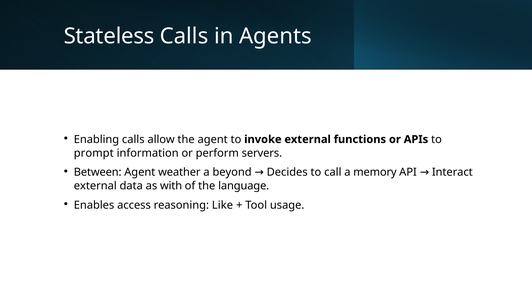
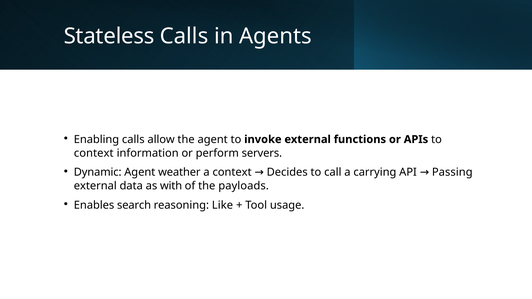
prompt at (94, 153): prompt -> context
Between: Between -> Dynamic
a beyond: beyond -> context
memory: memory -> carrying
Interact: Interact -> Passing
language: language -> payloads
access: access -> search
